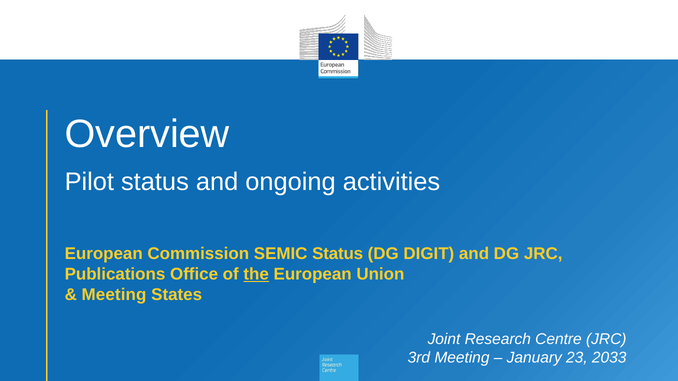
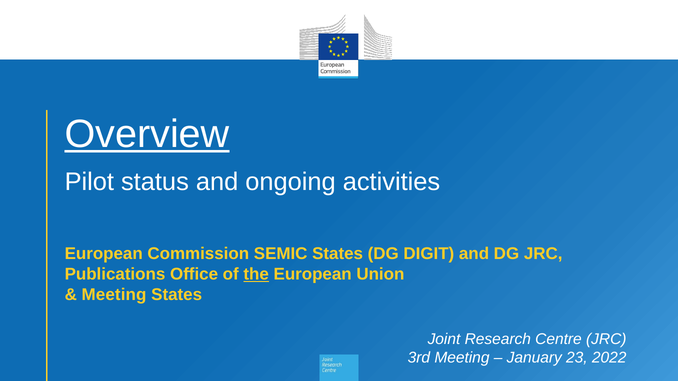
Overview underline: none -> present
SEMIC Status: Status -> States
2033: 2033 -> 2022
